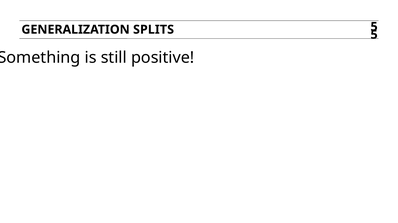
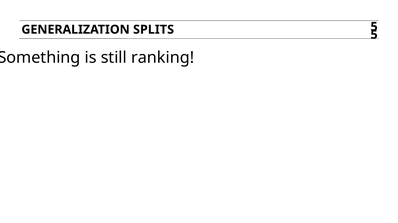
positive: positive -> ranking
